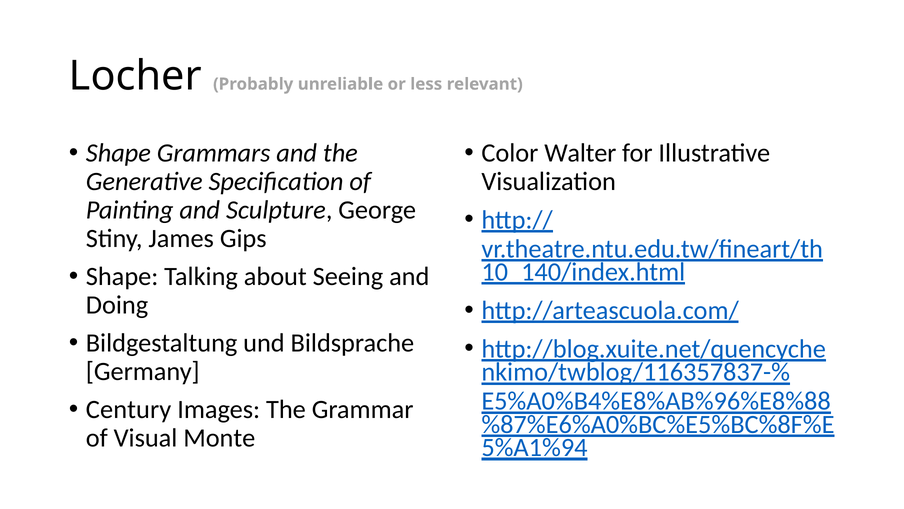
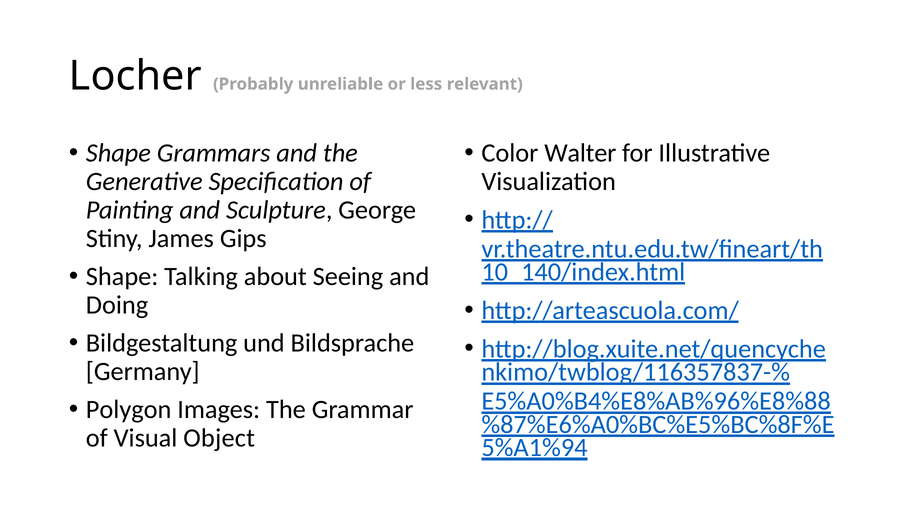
Century: Century -> Polygon
Monte: Monte -> Object
